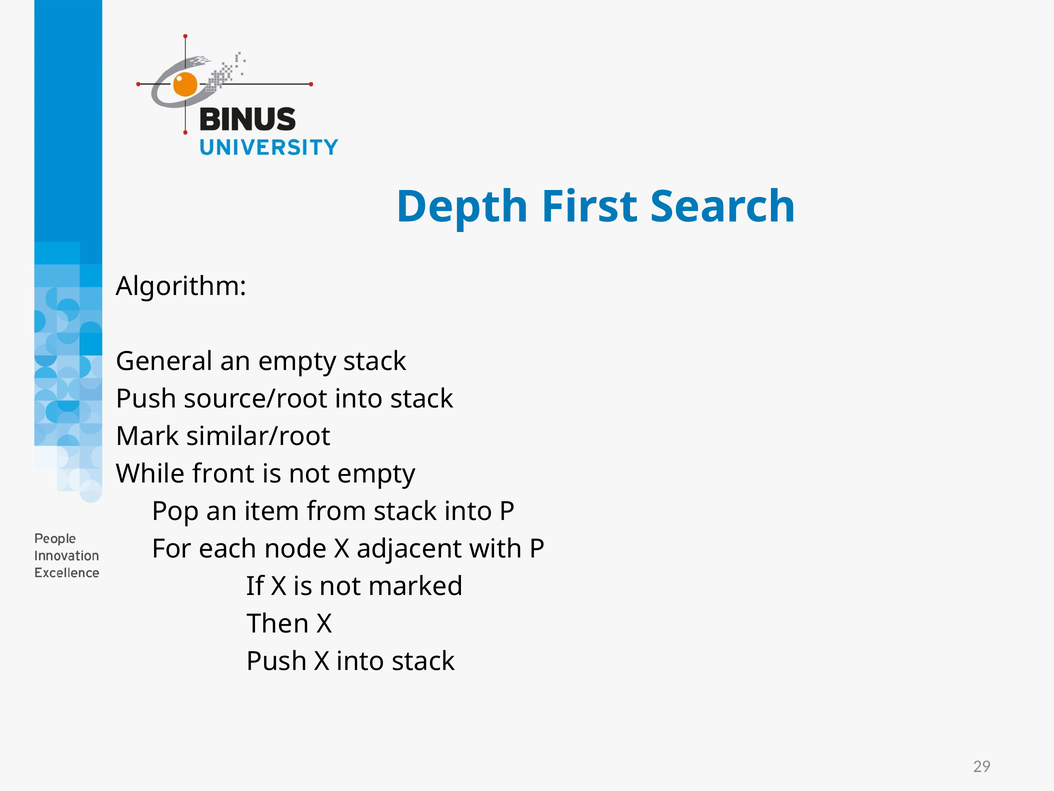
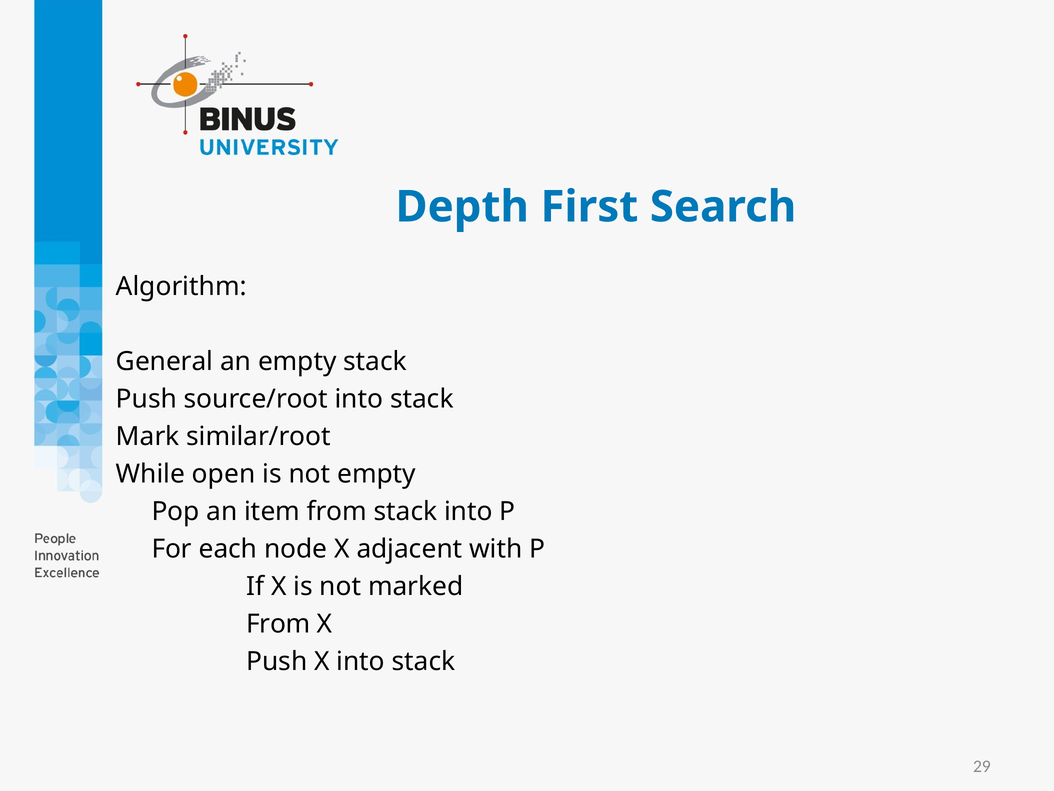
front: front -> open
Then at (278, 624): Then -> From
